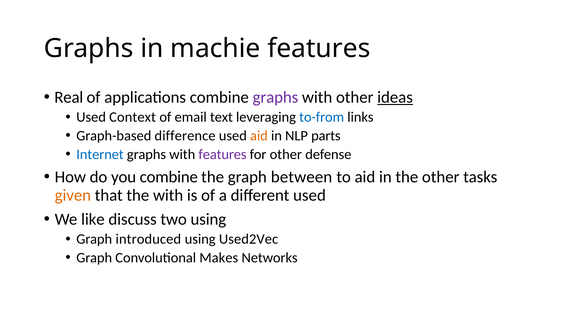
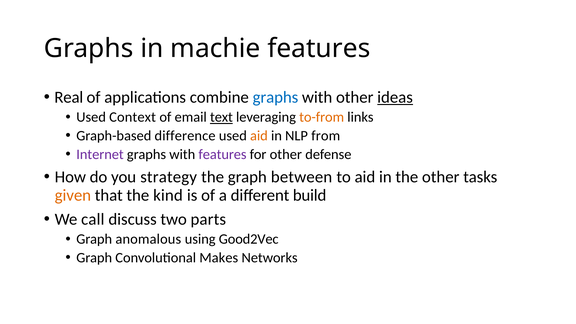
graphs at (275, 97) colour: purple -> blue
text underline: none -> present
to-from colour: blue -> orange
parts: parts -> from
Internet colour: blue -> purple
you combine: combine -> strategy
the with: with -> kind
different used: used -> build
like: like -> call
two using: using -> parts
introduced: introduced -> anomalous
Used2Vec: Used2Vec -> Good2Vec
